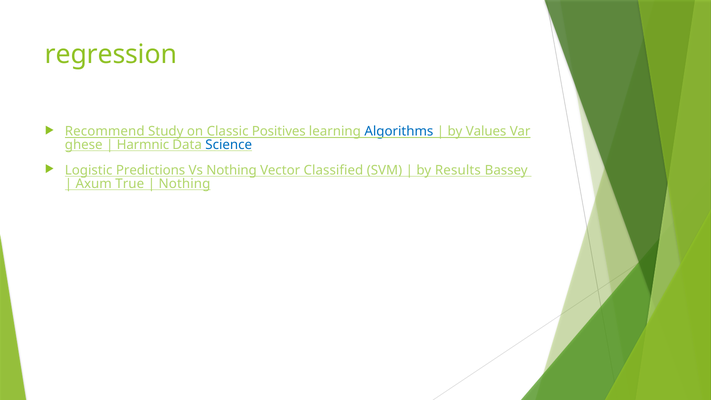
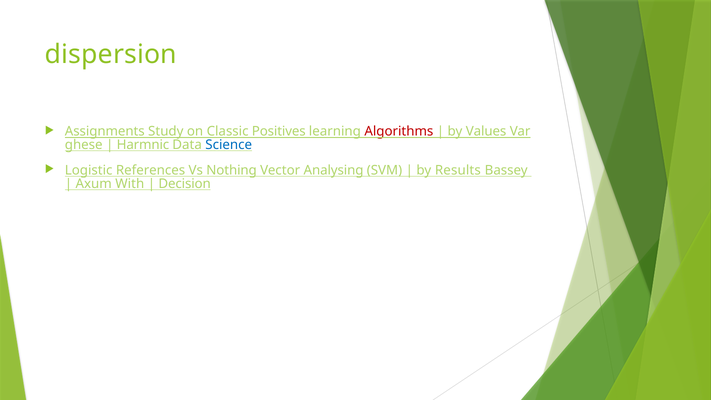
regression: regression -> dispersion
Recommend: Recommend -> Assignments
Algorithms colour: blue -> red
Predictions: Predictions -> References
Classified: Classified -> Analysing
True: True -> With
Nothing at (184, 184): Nothing -> Decision
